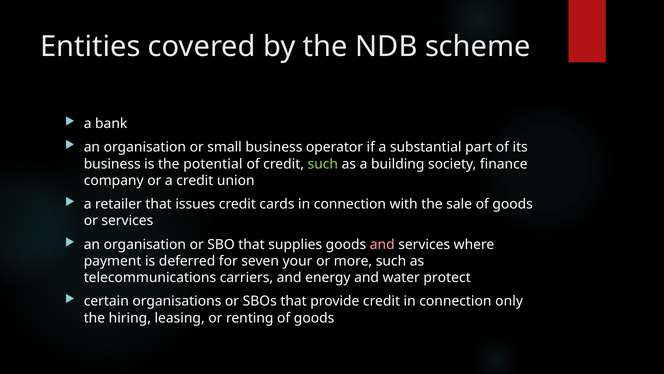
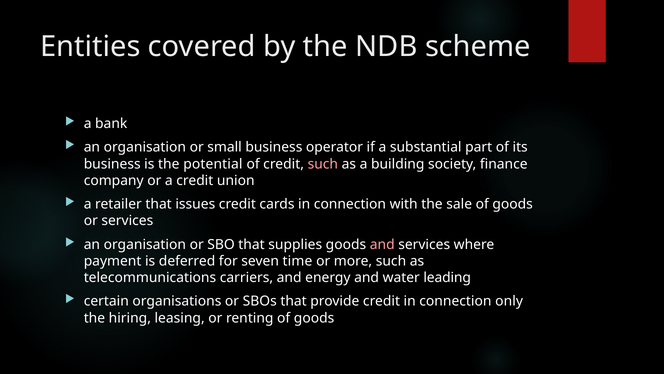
such at (323, 164) colour: light green -> pink
your: your -> time
protect: protect -> leading
